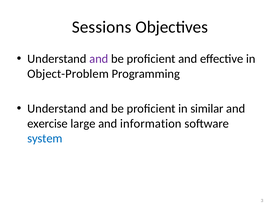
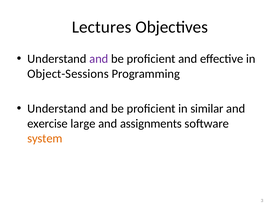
Sessions: Sessions -> Lectures
Object-Problem: Object-Problem -> Object-Sessions
information: information -> assignments
system colour: blue -> orange
